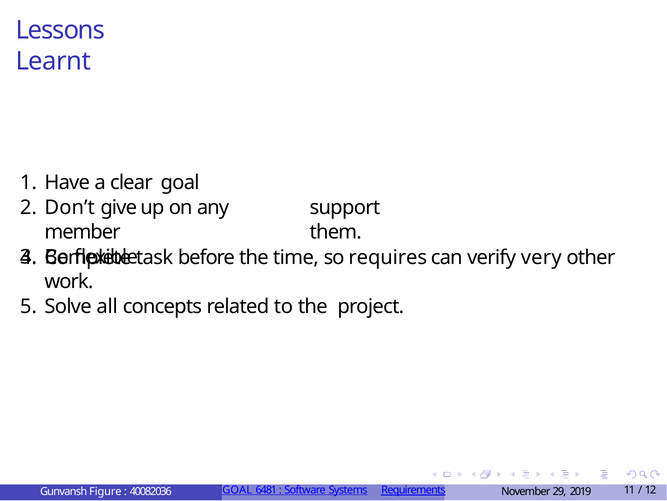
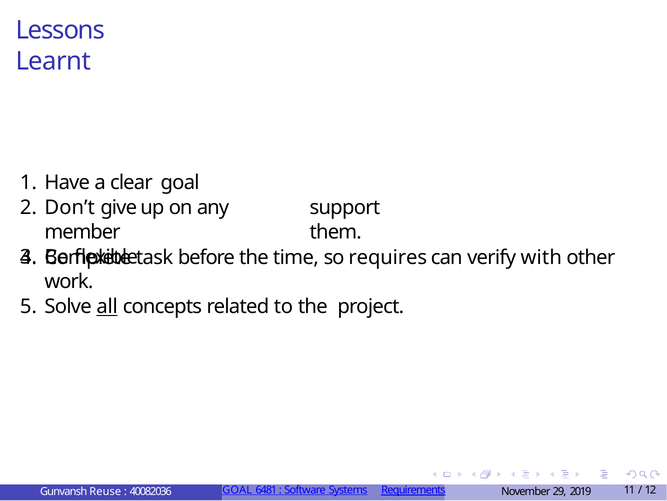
very: very -> with
all underline: none -> present
Figure: Figure -> Reuse
